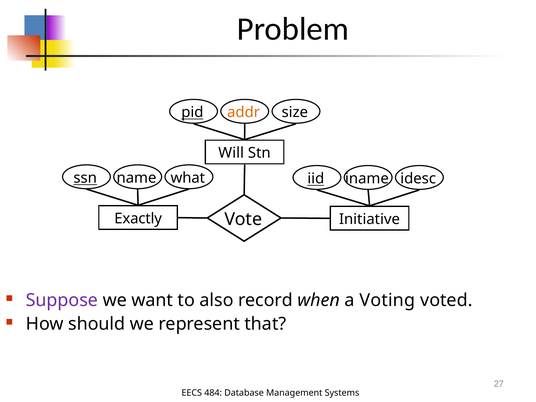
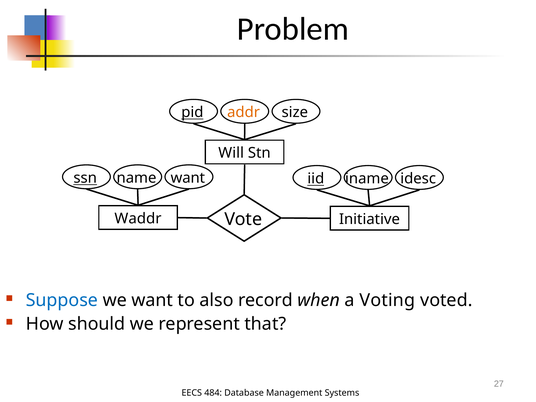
name what: what -> want
Exactly: Exactly -> Waddr
Suppose colour: purple -> blue
